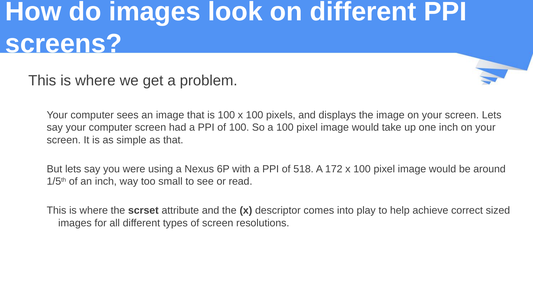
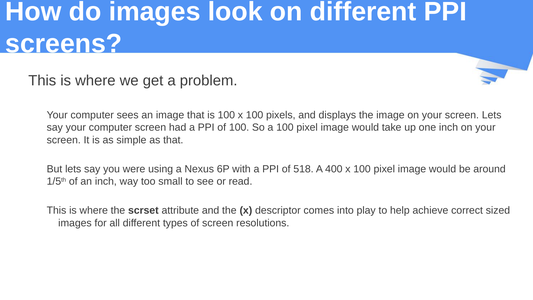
172: 172 -> 400
